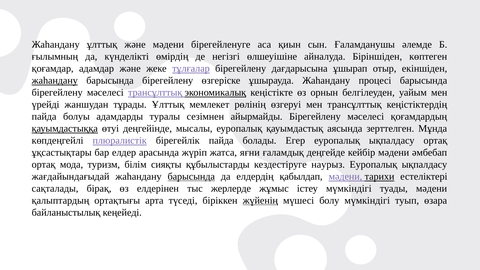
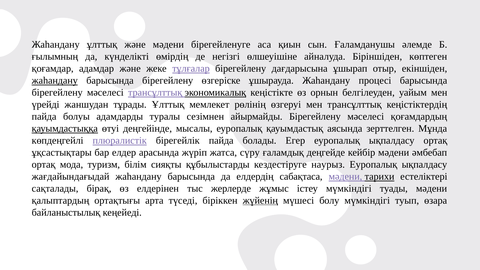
яғни: яғни -> сүру
барысында at (191, 177) underline: present -> none
қабылдап: қабылдап -> сабақтаса
